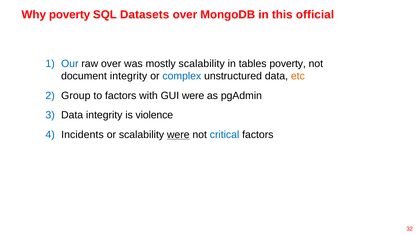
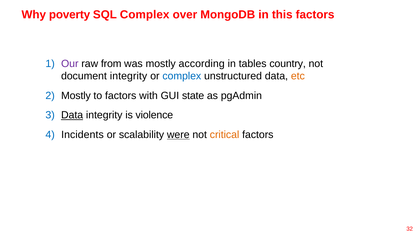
SQL Datasets: Datasets -> Complex
this official: official -> factors
Our colour: blue -> purple
raw over: over -> from
mostly scalability: scalability -> according
tables poverty: poverty -> country
Group at (76, 96): Group -> Mostly
GUI were: were -> state
Data at (72, 115) underline: none -> present
critical colour: blue -> orange
